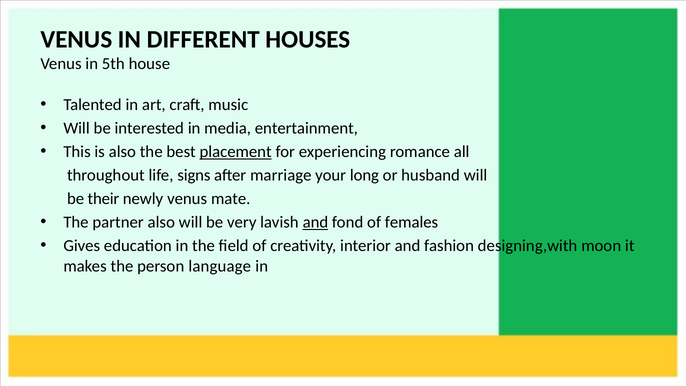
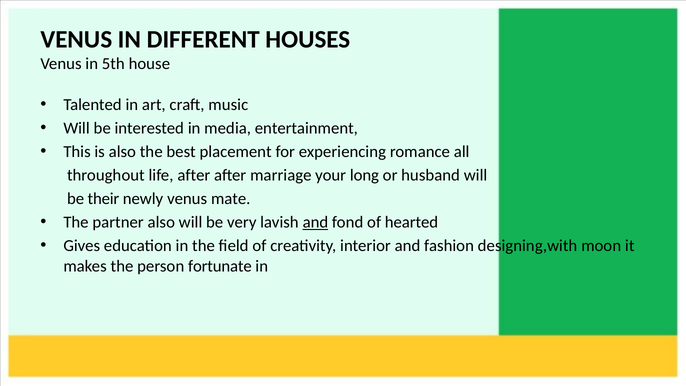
placement underline: present -> none
life signs: signs -> after
females: females -> hearted
language: language -> fortunate
